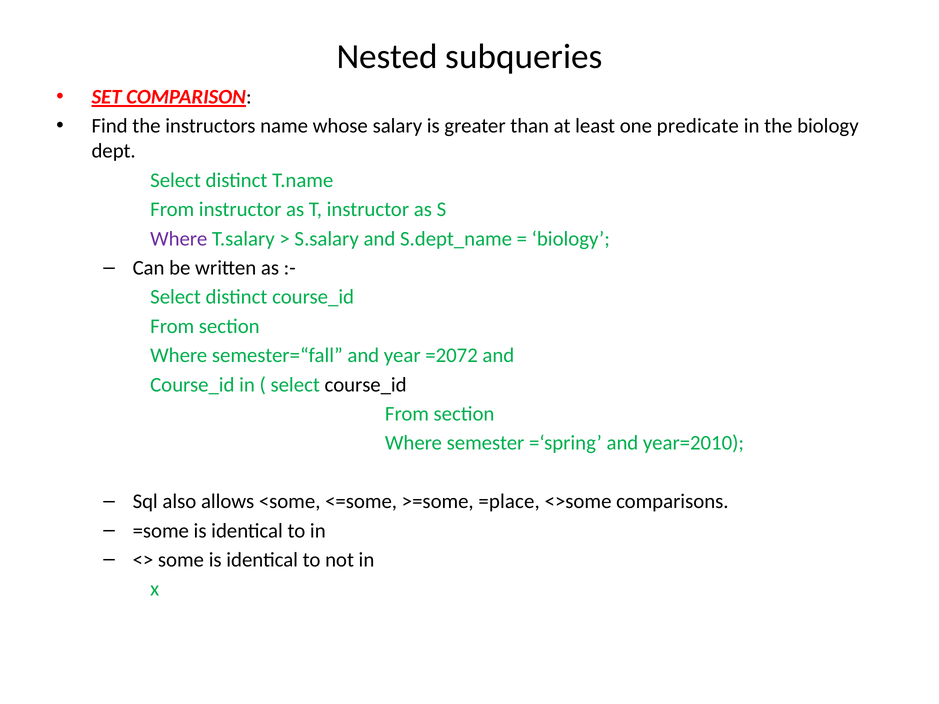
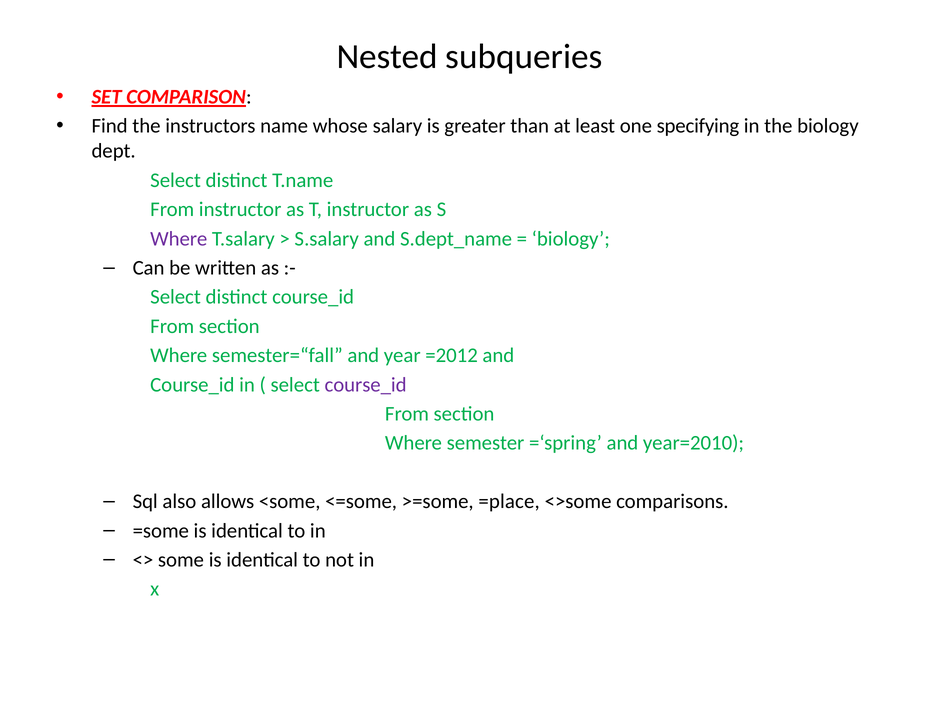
predicate: predicate -> specifying
=2072: =2072 -> =2012
course_id at (366, 385) colour: black -> purple
